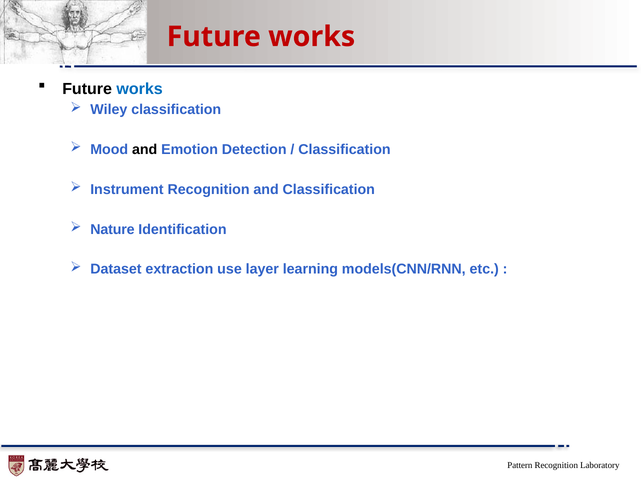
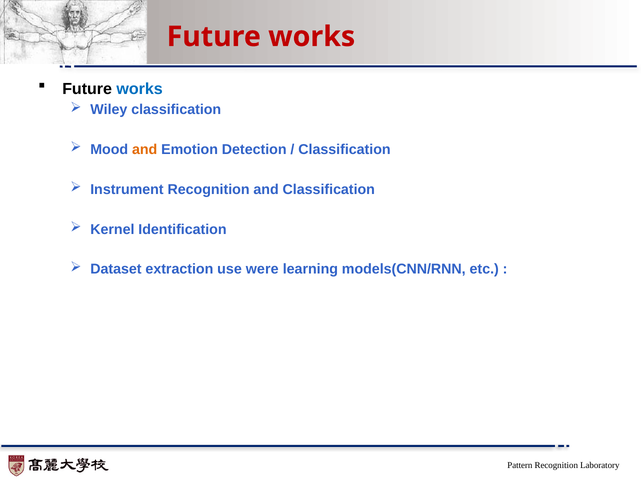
and at (145, 150) colour: black -> orange
Nature: Nature -> Kernel
layer: layer -> were
